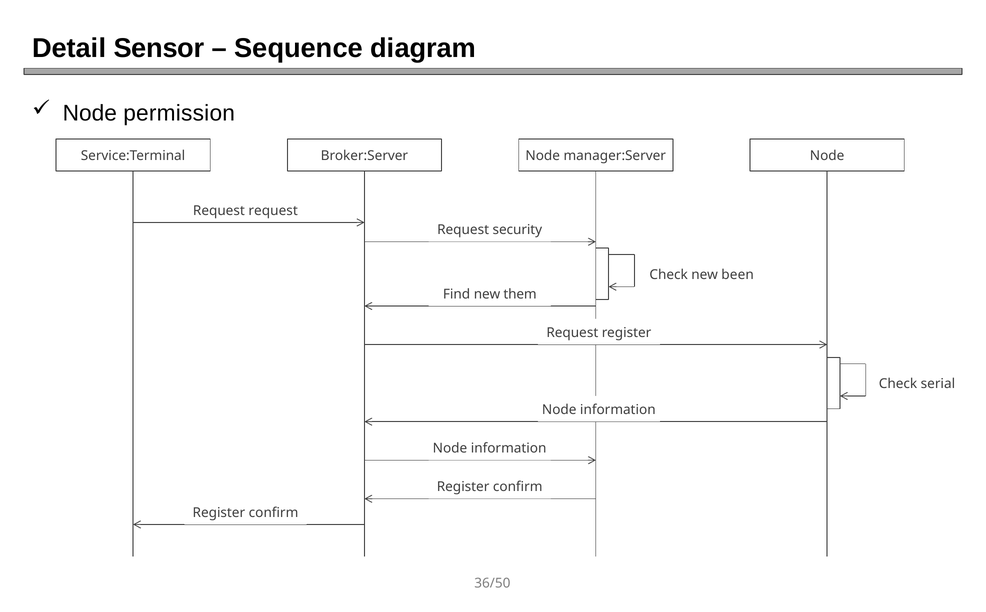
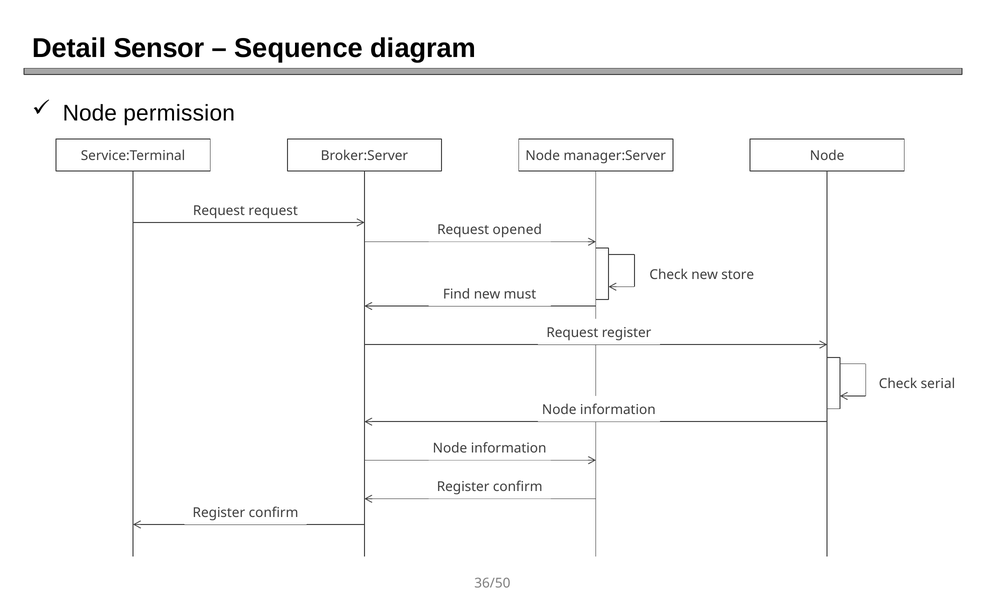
security: security -> opened
been: been -> store
them: them -> must
